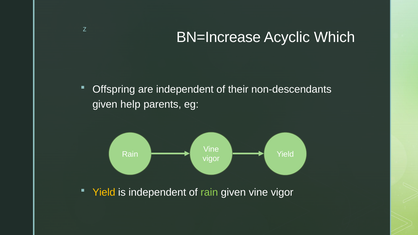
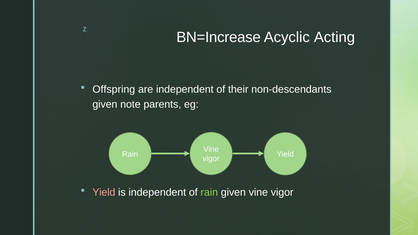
Which: Which -> Acting
help: help -> note
Yield at (104, 192) colour: yellow -> pink
